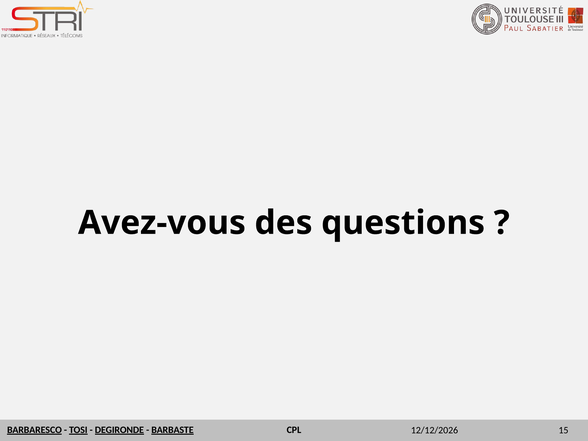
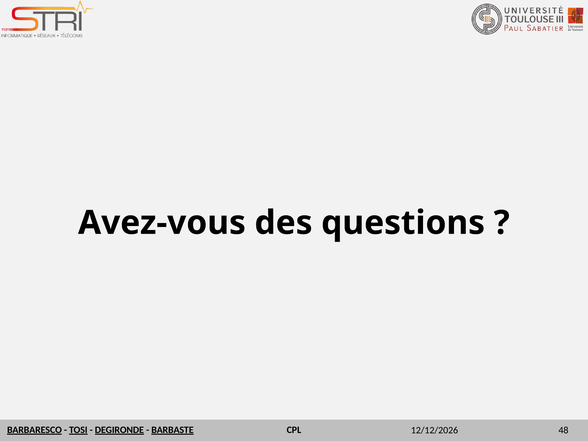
15: 15 -> 48
